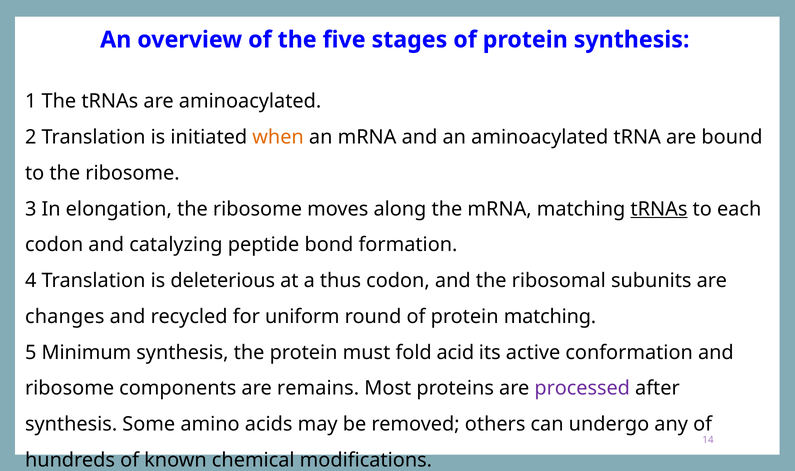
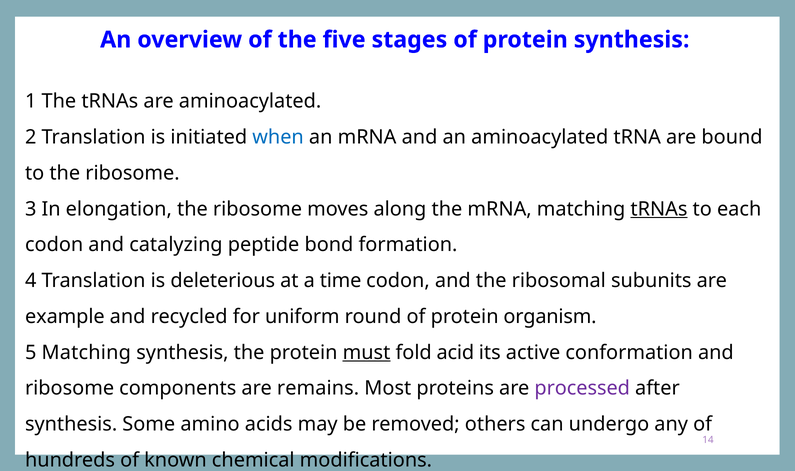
when colour: orange -> blue
thus: thus -> time
changes: changes -> example
protein matching: matching -> organism
5 Minimum: Minimum -> Matching
must underline: none -> present
